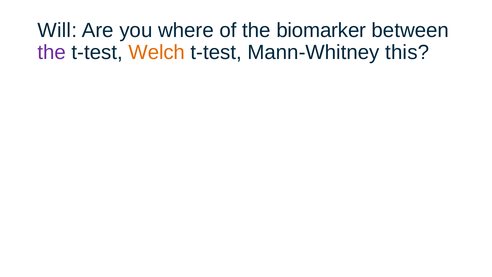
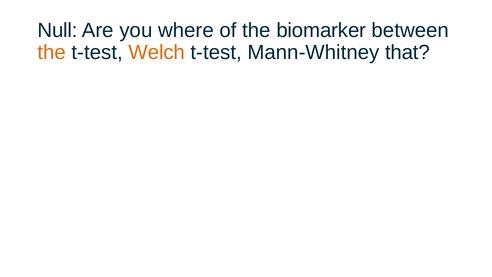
Will: Will -> Null
the at (52, 52) colour: purple -> orange
this: this -> that
